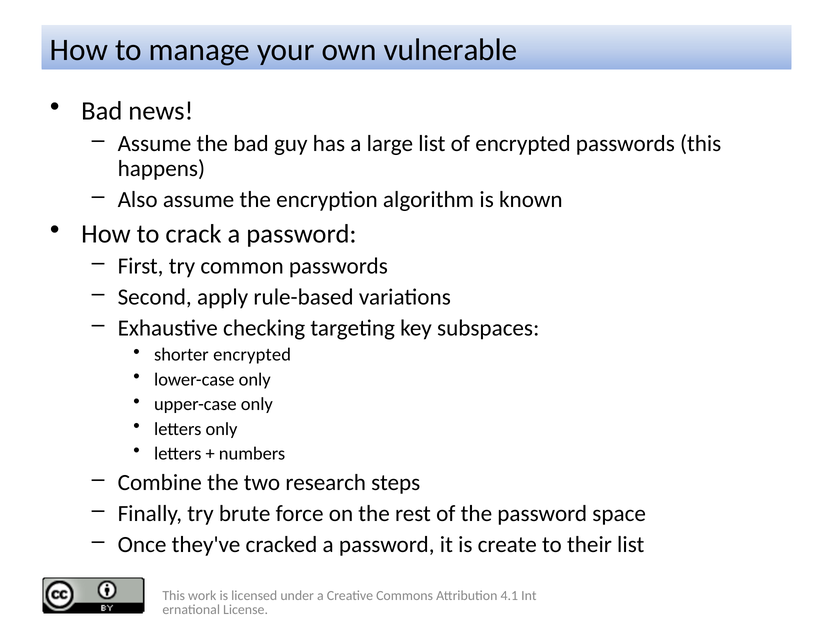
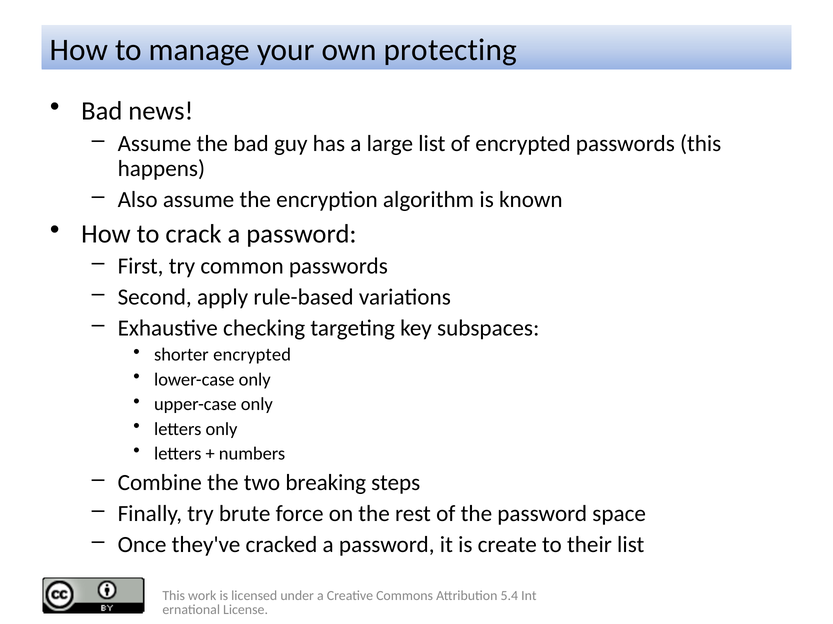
vulnerable: vulnerable -> protecting
research: research -> breaking
4.1: 4.1 -> 5.4
